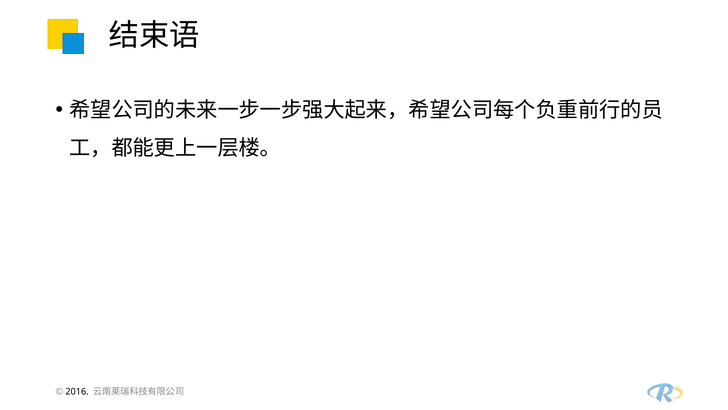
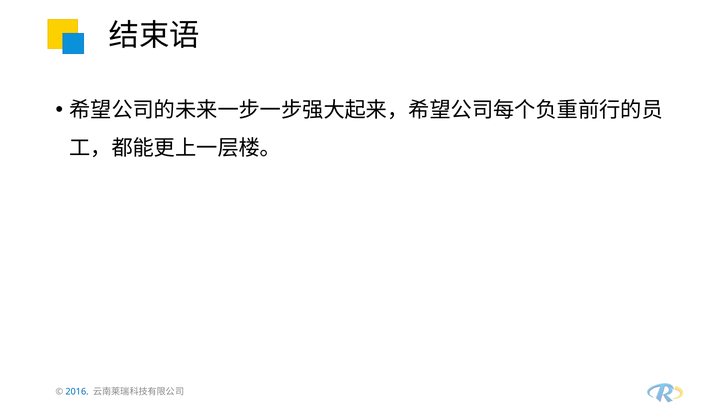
2016 colour: black -> blue
